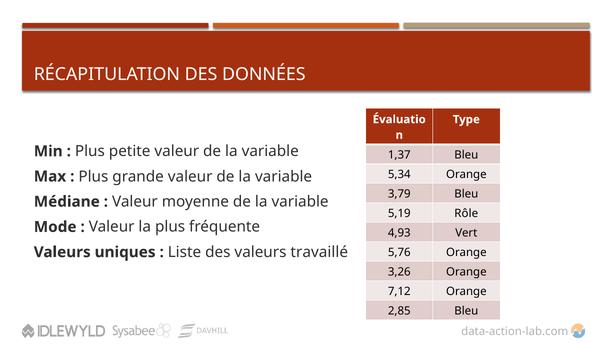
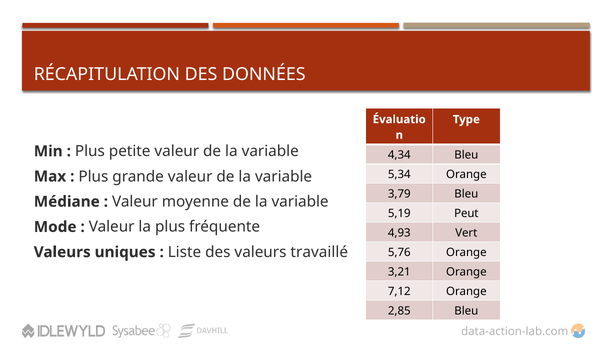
1,37: 1,37 -> 4,34
Rôle: Rôle -> Peut
3,26: 3,26 -> 3,21
